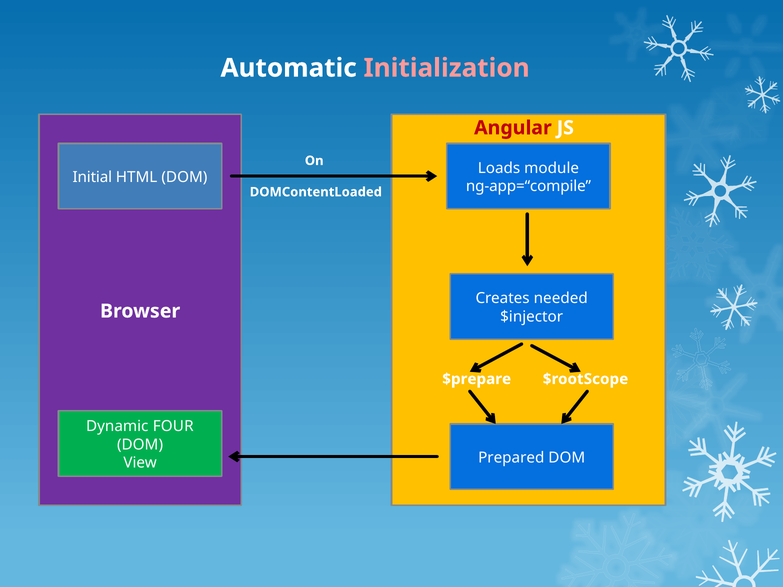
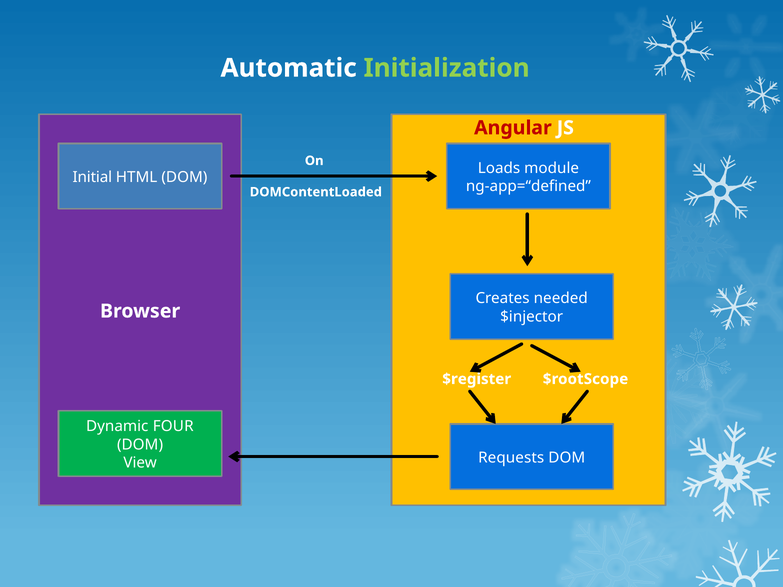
Initialization colour: pink -> light green
ng-app=“compile: ng-app=“compile -> ng-app=“defined
$prepare: $prepare -> $register
Prepared: Prepared -> Requests
